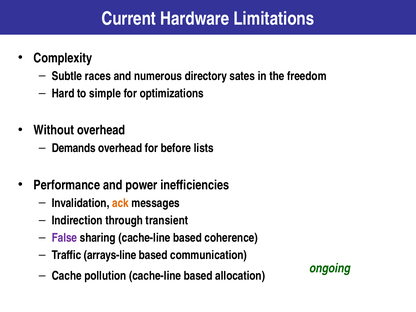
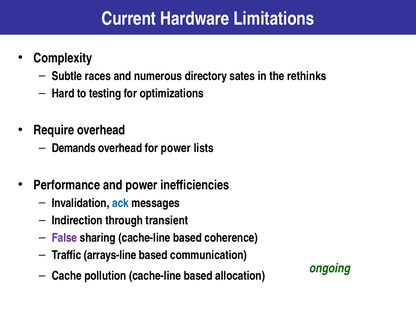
freedom: freedom -> rethinks
simple: simple -> testing
Without: Without -> Require
for before: before -> power
ack colour: orange -> blue
